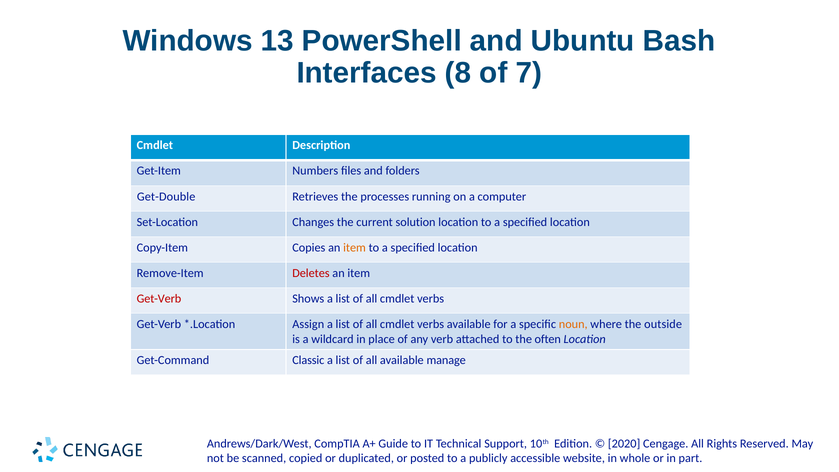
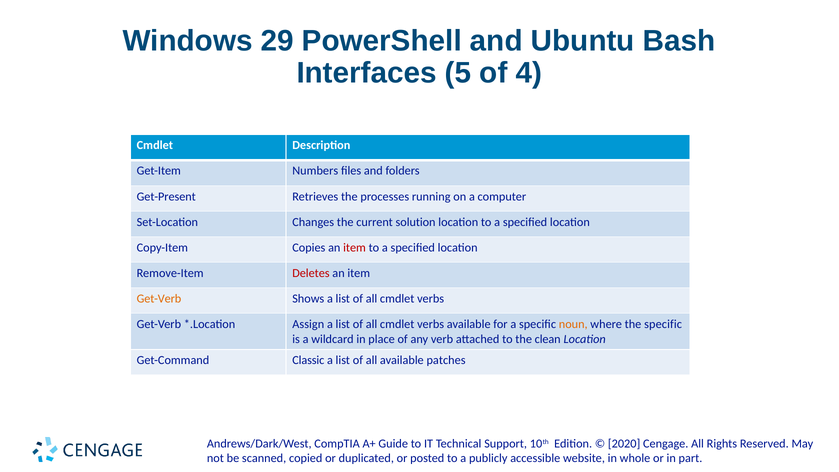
13: 13 -> 29
8: 8 -> 5
7: 7 -> 4
Get-Double: Get-Double -> Get-Present
item at (355, 247) colour: orange -> red
Get-Verb at (159, 299) colour: red -> orange
the outside: outside -> specific
often: often -> clean
manage: manage -> patches
